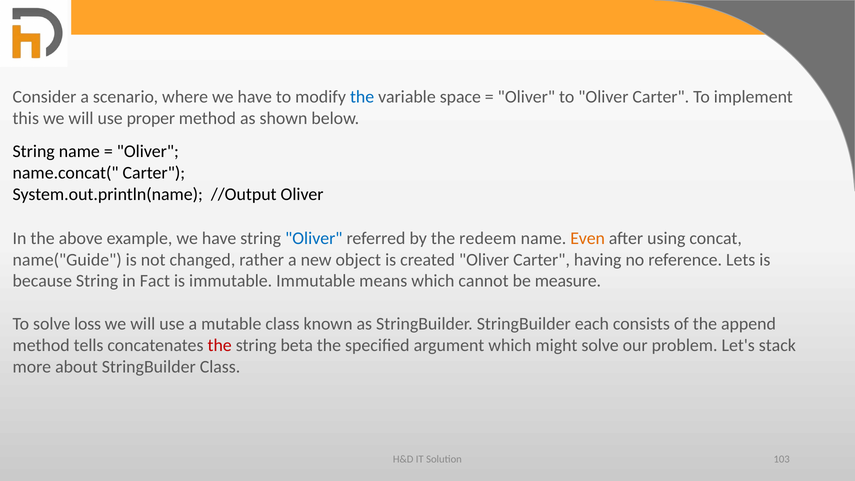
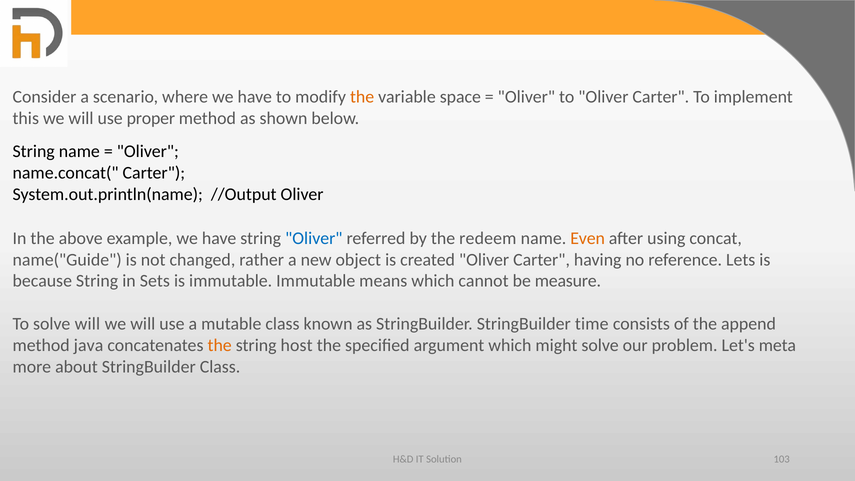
the at (362, 97) colour: blue -> orange
Fact: Fact -> Sets
solve loss: loss -> will
each: each -> time
tells: tells -> java
the at (220, 345) colour: red -> orange
beta: beta -> host
stack: stack -> meta
